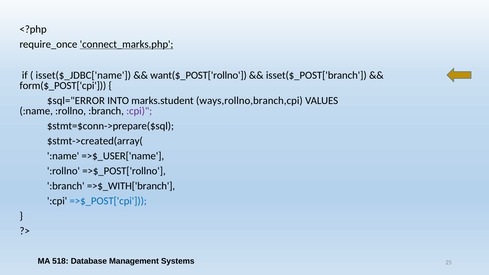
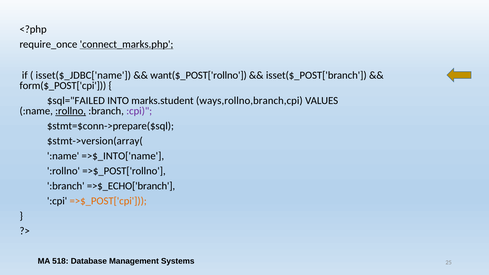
$sql="ERROR: $sql="ERROR -> $sql="FAILED
:rollno at (71, 111) underline: none -> present
$stmt->created(array(: $stmt->created(array( -> $stmt->version(array(
=>$_USER['name: =>$_USER['name -> =>$_INTO['name
=>$_WITH['branch: =>$_WITH['branch -> =>$_ECHO['branch
=>$_POST['cpi colour: blue -> orange
